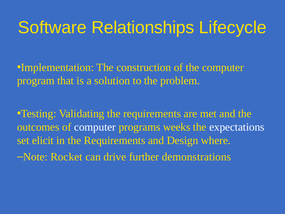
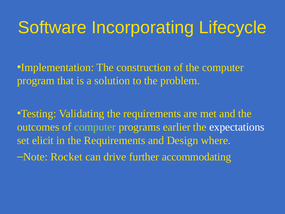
Relationships: Relationships -> Incorporating
computer at (95, 127) colour: white -> light green
weeks: weeks -> earlier
demonstrations: demonstrations -> accommodating
